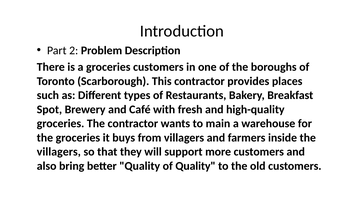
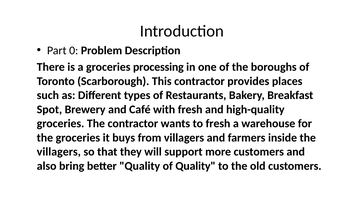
2: 2 -> 0
groceries customers: customers -> processing
to main: main -> fresh
